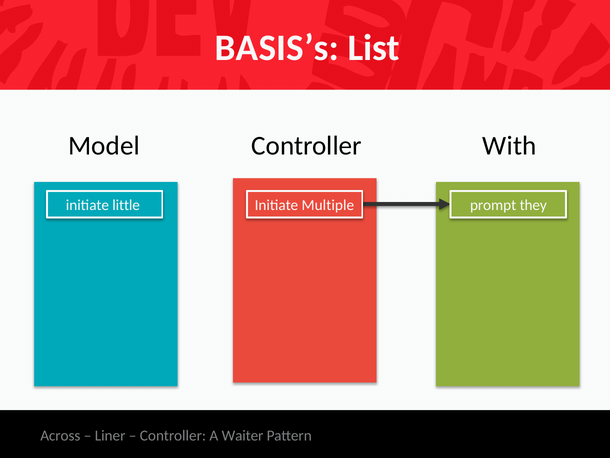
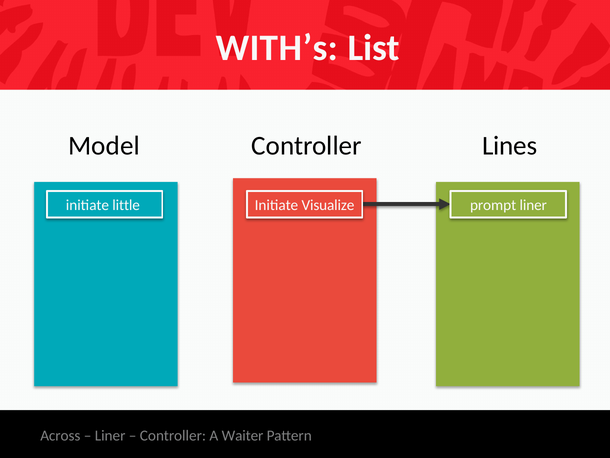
BASIS’s: BASIS’s -> WITH’s
With: With -> Lines
Multiple: Multiple -> Visualize
prompt they: they -> liner
